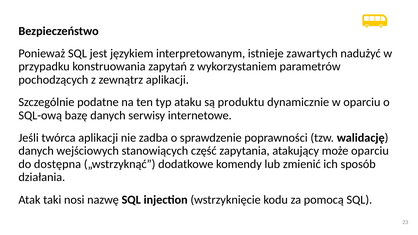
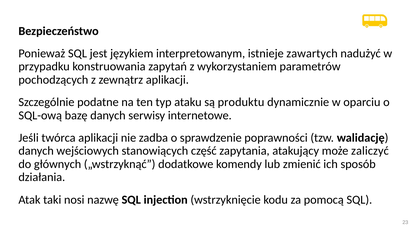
może oparciu: oparciu -> zaliczyć
dostępna: dostępna -> głównych
